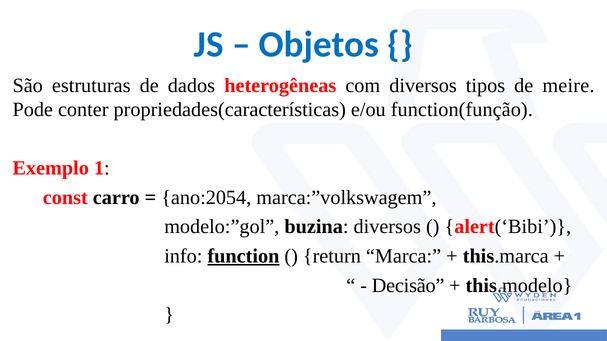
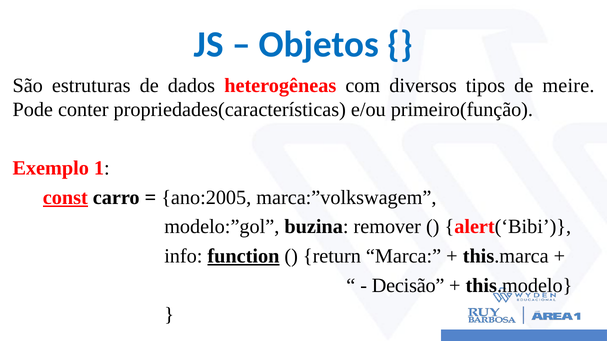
function(função: function(função -> primeiro(função
const underline: none -> present
ano:2054: ano:2054 -> ano:2005
buzina diversos: diversos -> remover
